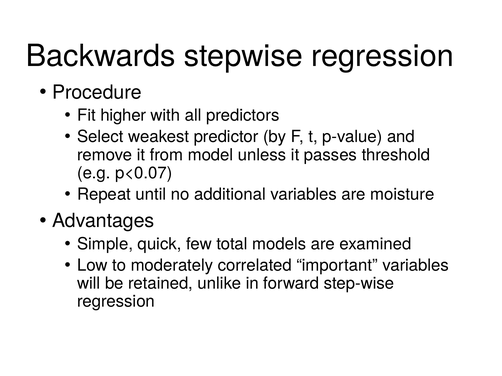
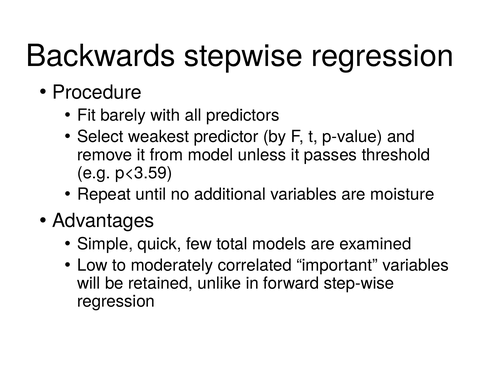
higher: higher -> barely
p<0.07: p<0.07 -> p<3.59
